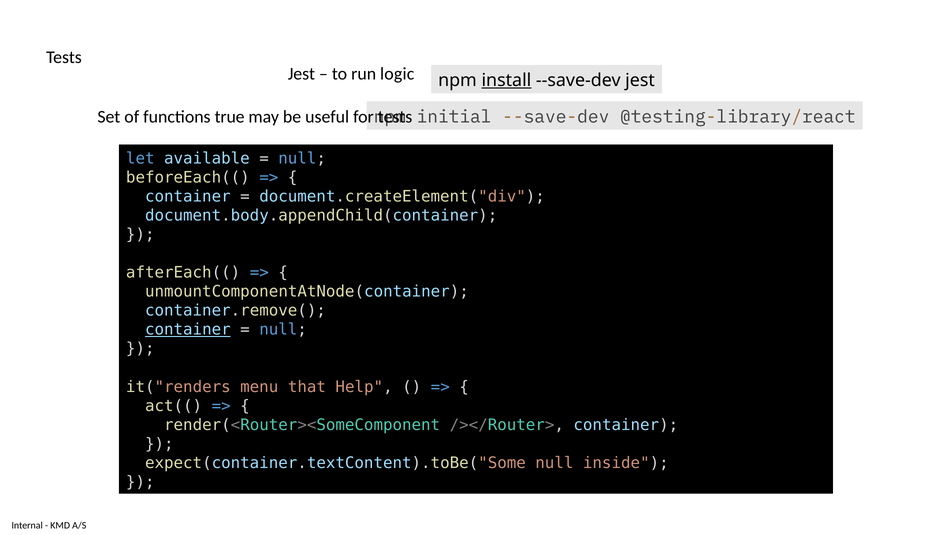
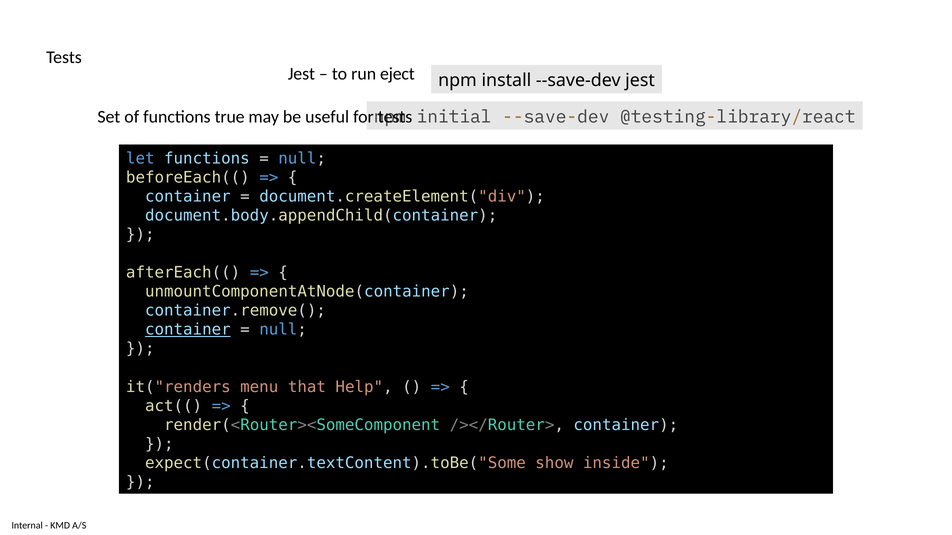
logic: logic -> eject
install underline: present -> none
let available: available -> functions
expect(container.textContent).toBe("Some null: null -> show
